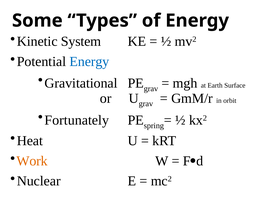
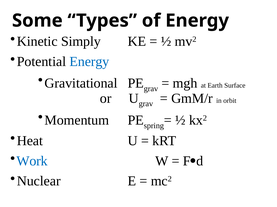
System: System -> Simply
Fortunately: Fortunately -> Momentum
Work colour: orange -> blue
